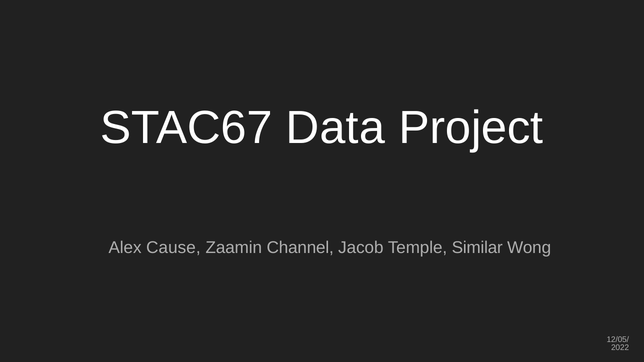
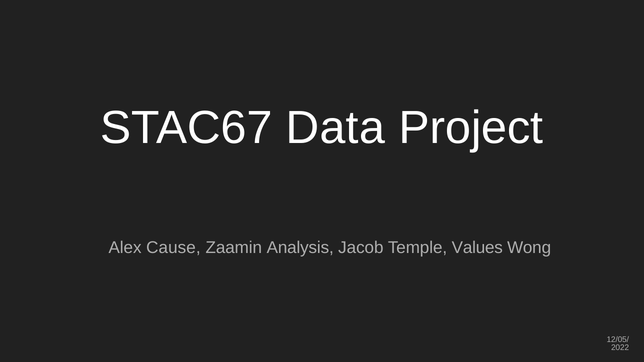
Channel: Channel -> Analysis
Similar: Similar -> Values
